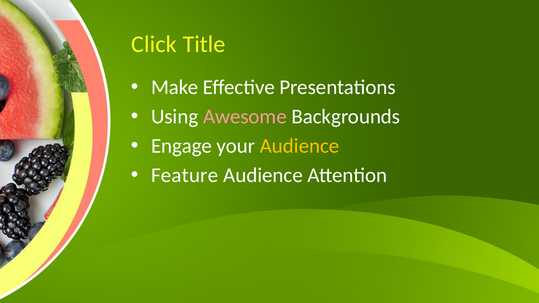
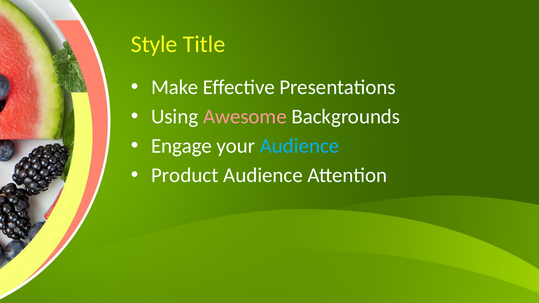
Click: Click -> Style
Audience at (300, 146) colour: yellow -> light blue
Feature: Feature -> Product
